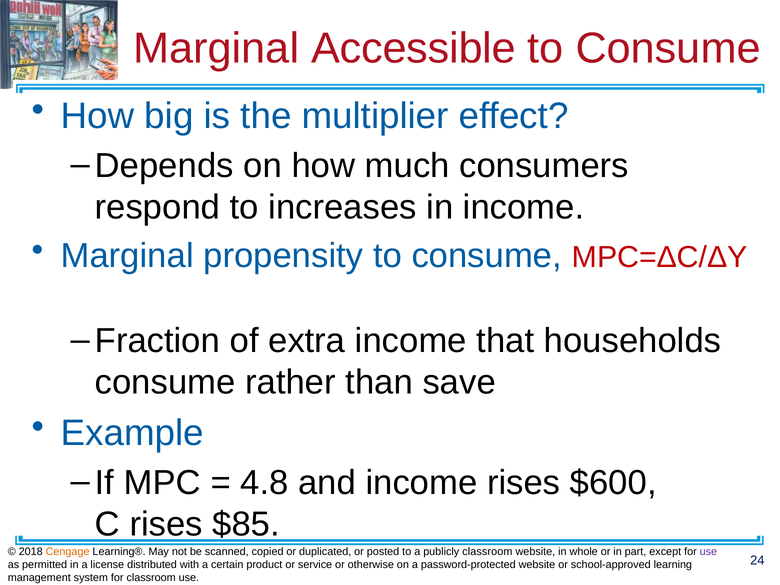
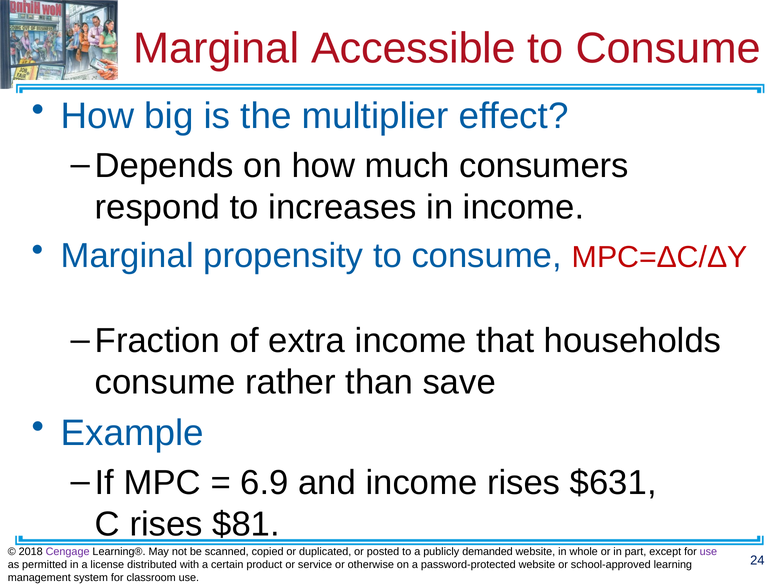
4.8: 4.8 -> 6.9
$600: $600 -> $631
$85: $85 -> $81
Cengage colour: orange -> purple
publicly classroom: classroom -> demanded
